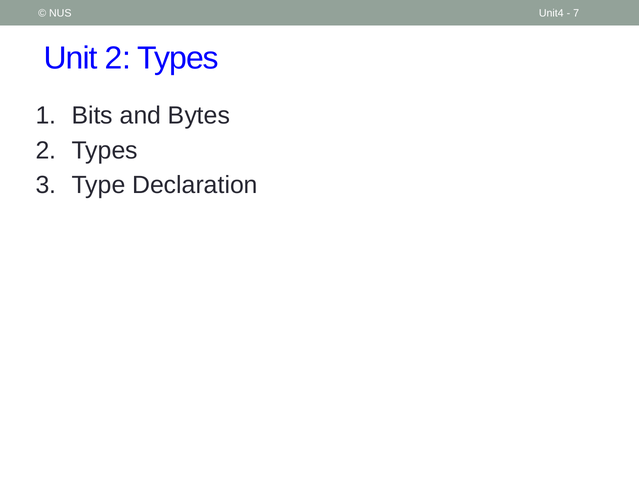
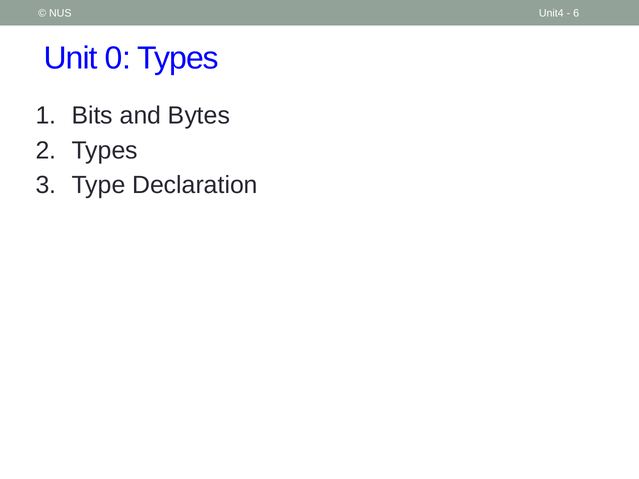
7: 7 -> 6
Unit 2: 2 -> 0
